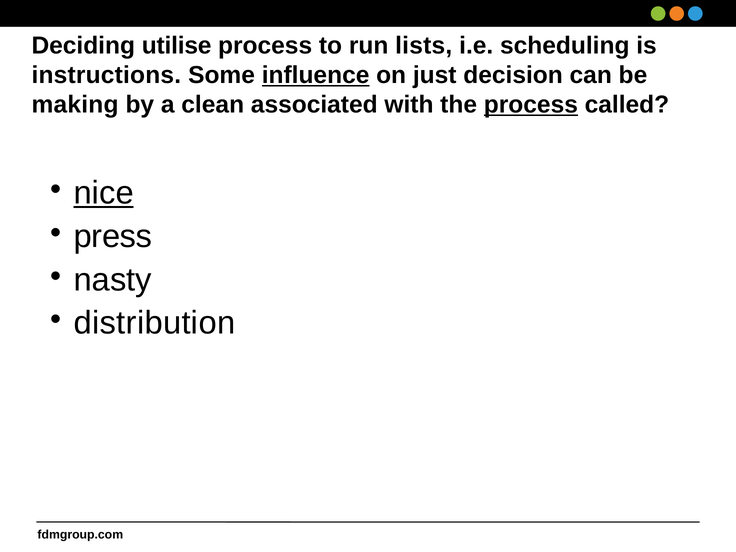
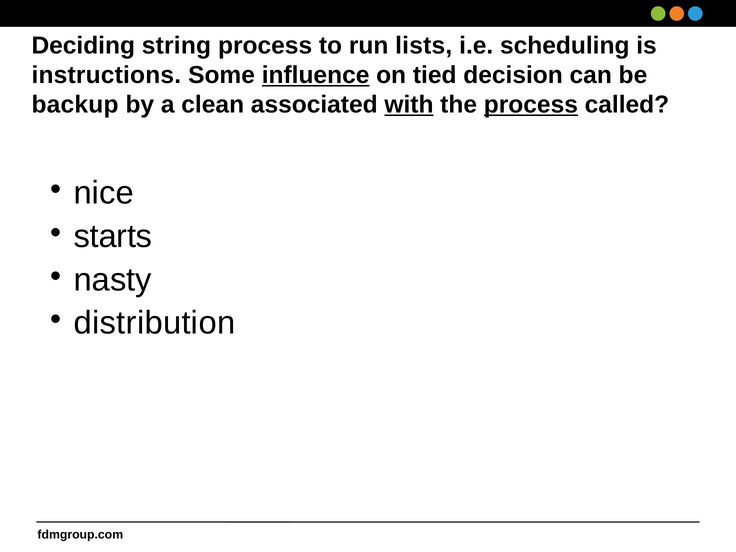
utilise: utilise -> string
just: just -> tied
making: making -> backup
with underline: none -> present
nice underline: present -> none
press: press -> starts
